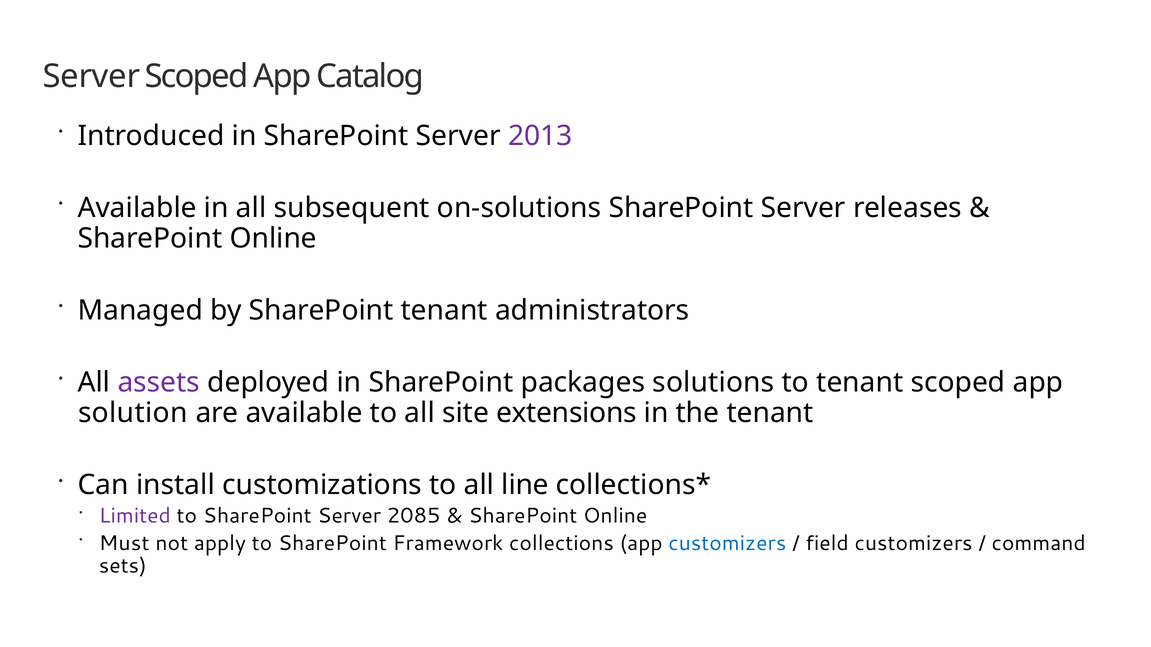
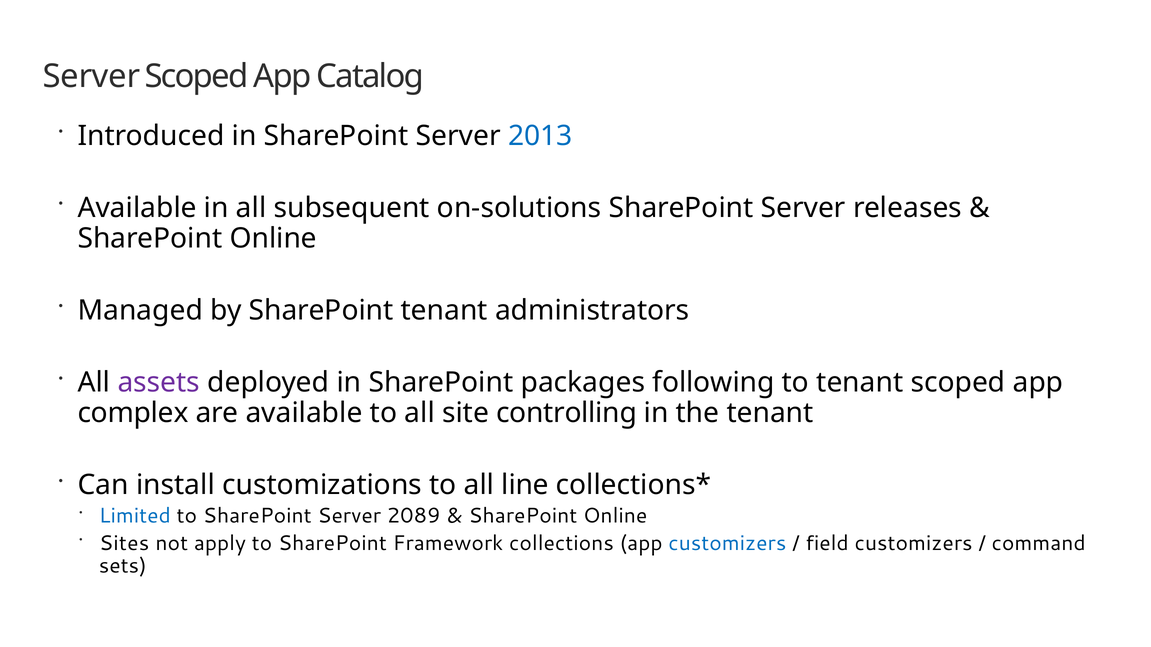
2013 colour: purple -> blue
solutions: solutions -> following
solution: solution -> complex
extensions: extensions -> controlling
Limited colour: purple -> blue
2085: 2085 -> 2089
Must: Must -> Sites
